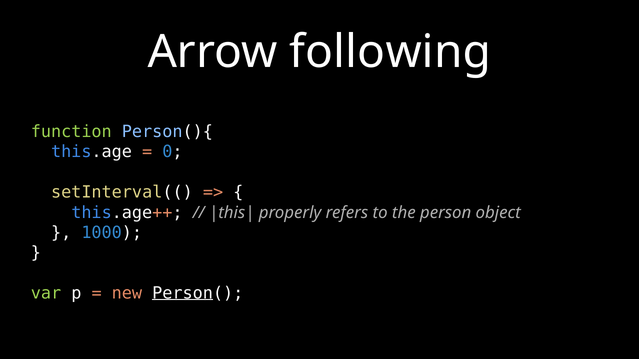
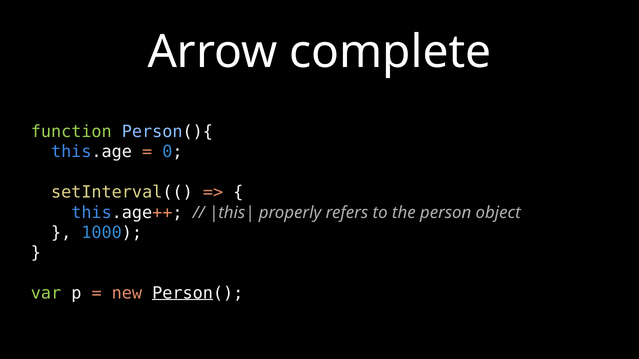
following: following -> complete
